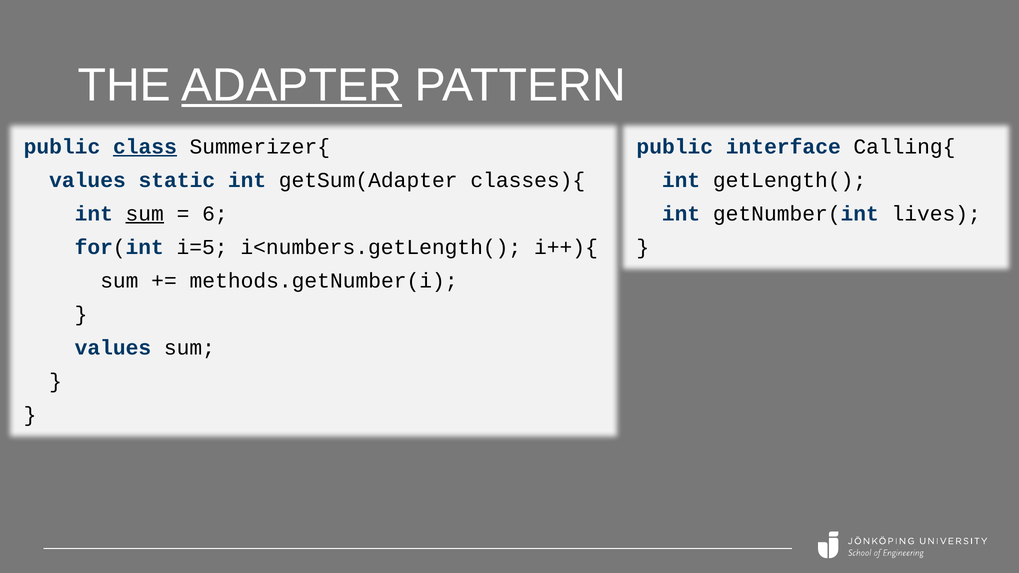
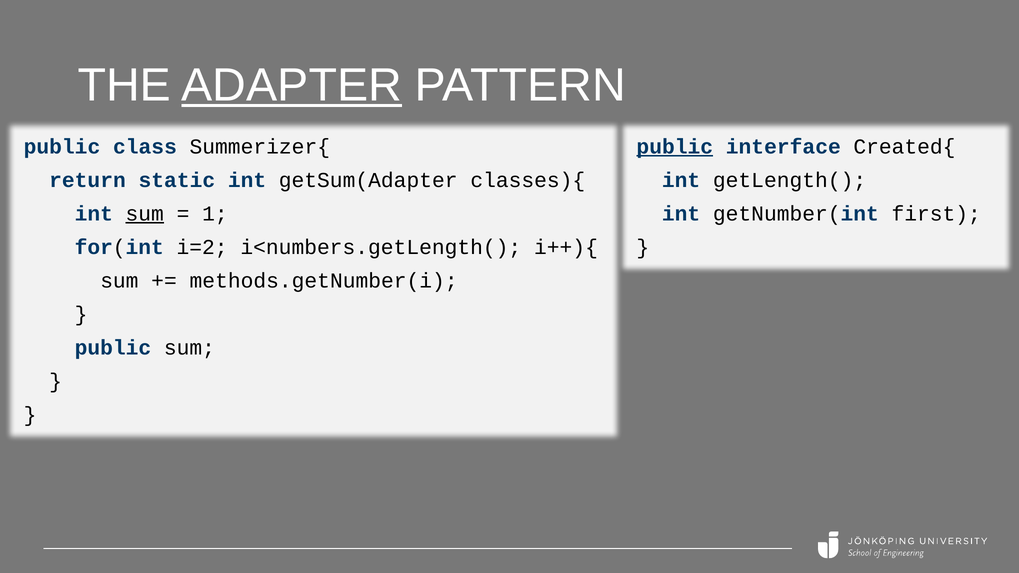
class underline: present -> none
public at (675, 147) underline: none -> present
Calling{: Calling{ -> Created{
values at (87, 180): values -> return
6: 6 -> 1
lives: lives -> first
i=5: i=5 -> i=2
values at (113, 348): values -> public
